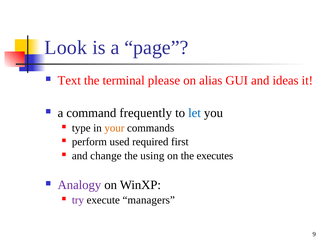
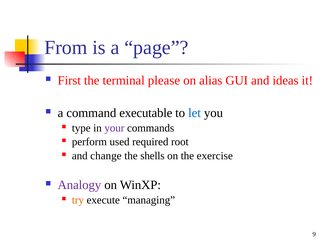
Look: Look -> From
Text: Text -> First
frequently: frequently -> executable
your colour: orange -> purple
first: first -> root
using: using -> shells
executes: executes -> exercise
try colour: purple -> orange
managers: managers -> managing
